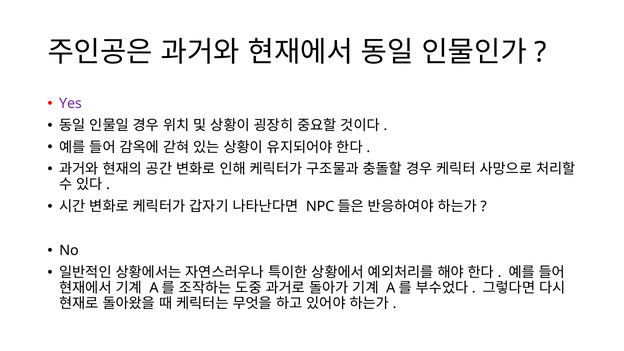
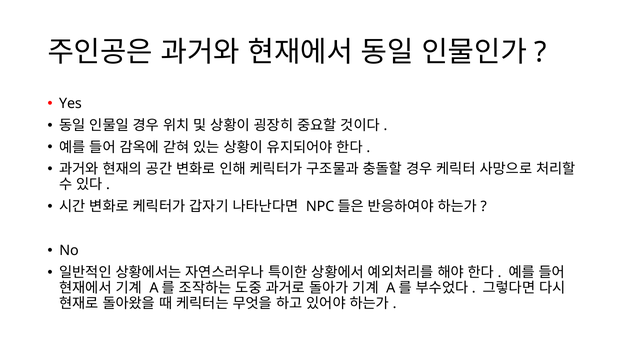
Yes colour: purple -> black
